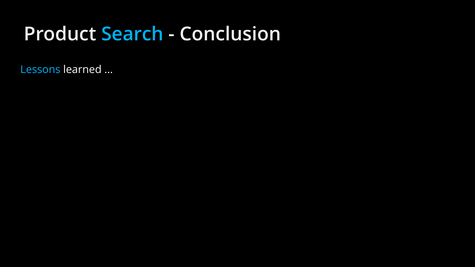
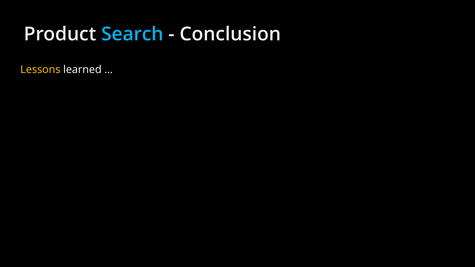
Lessons colour: light blue -> yellow
